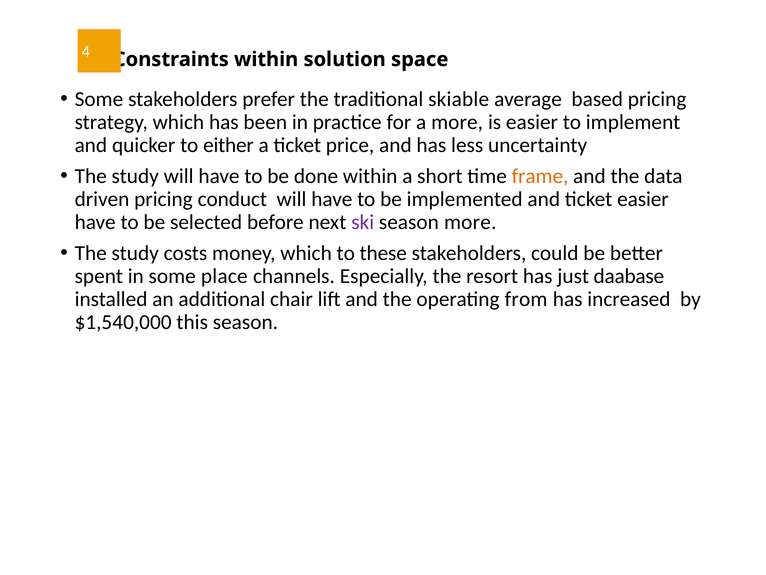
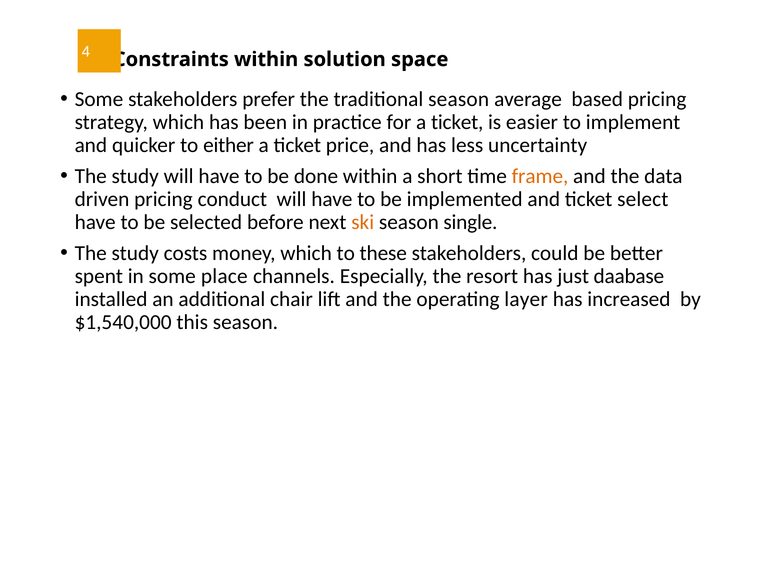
traditional skiable: skiable -> season
for a more: more -> ticket
ticket easier: easier -> select
ski colour: purple -> orange
season more: more -> single
from: from -> layer
